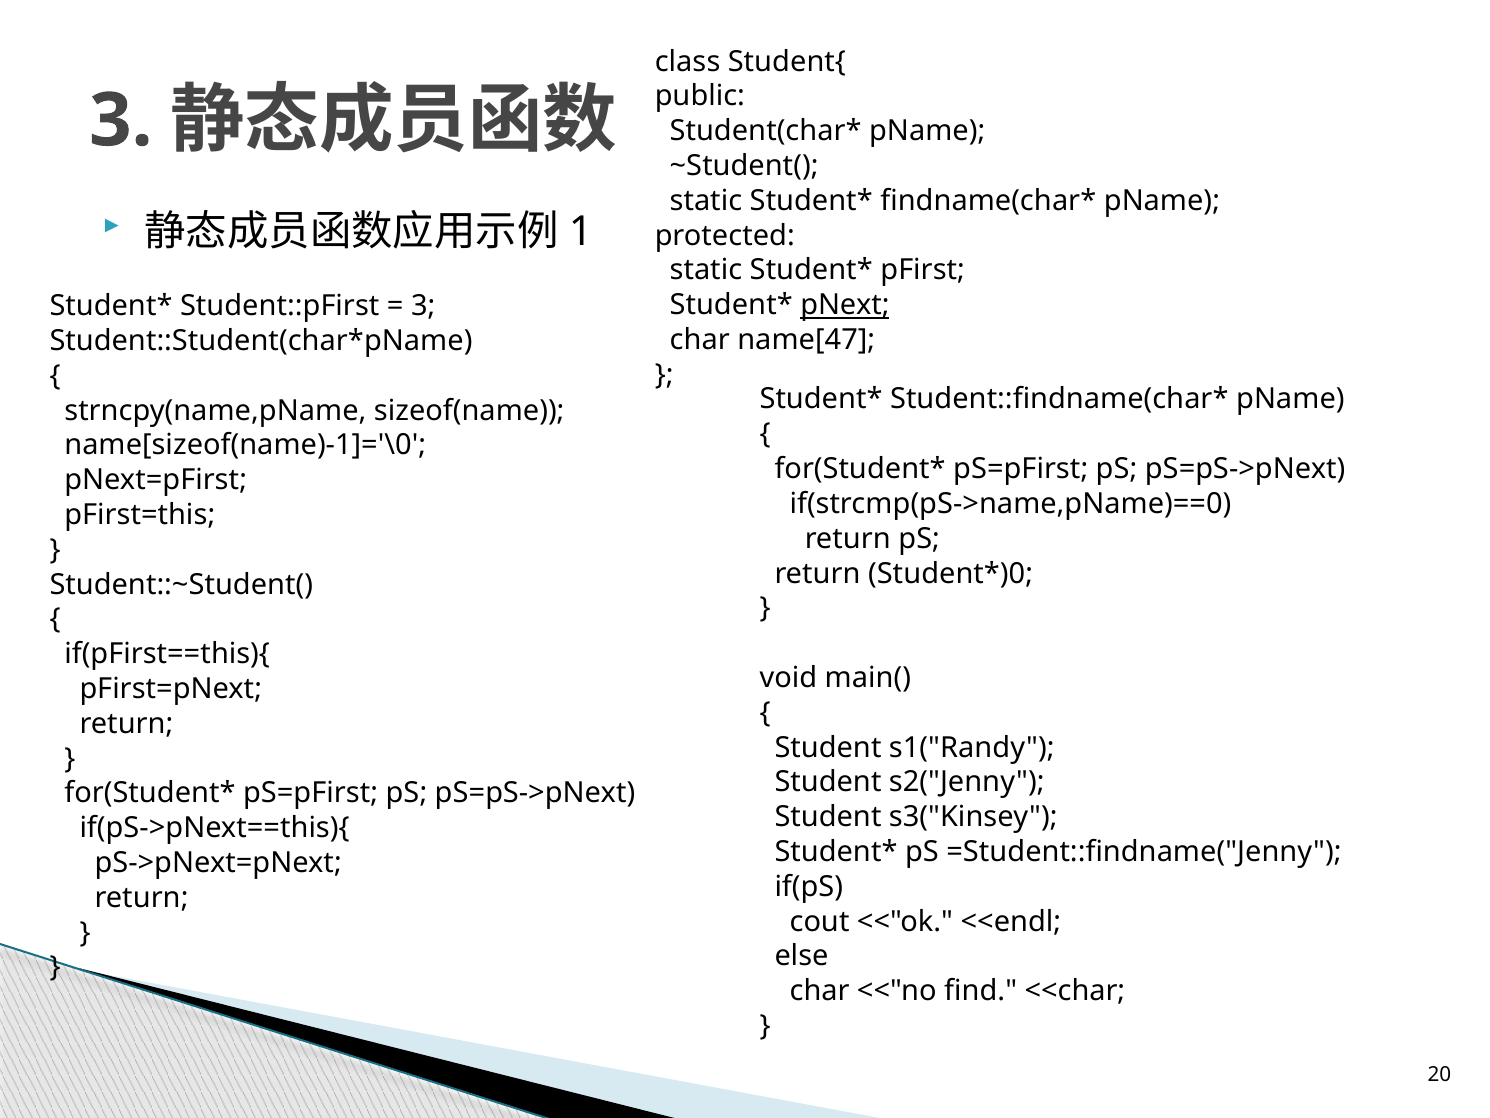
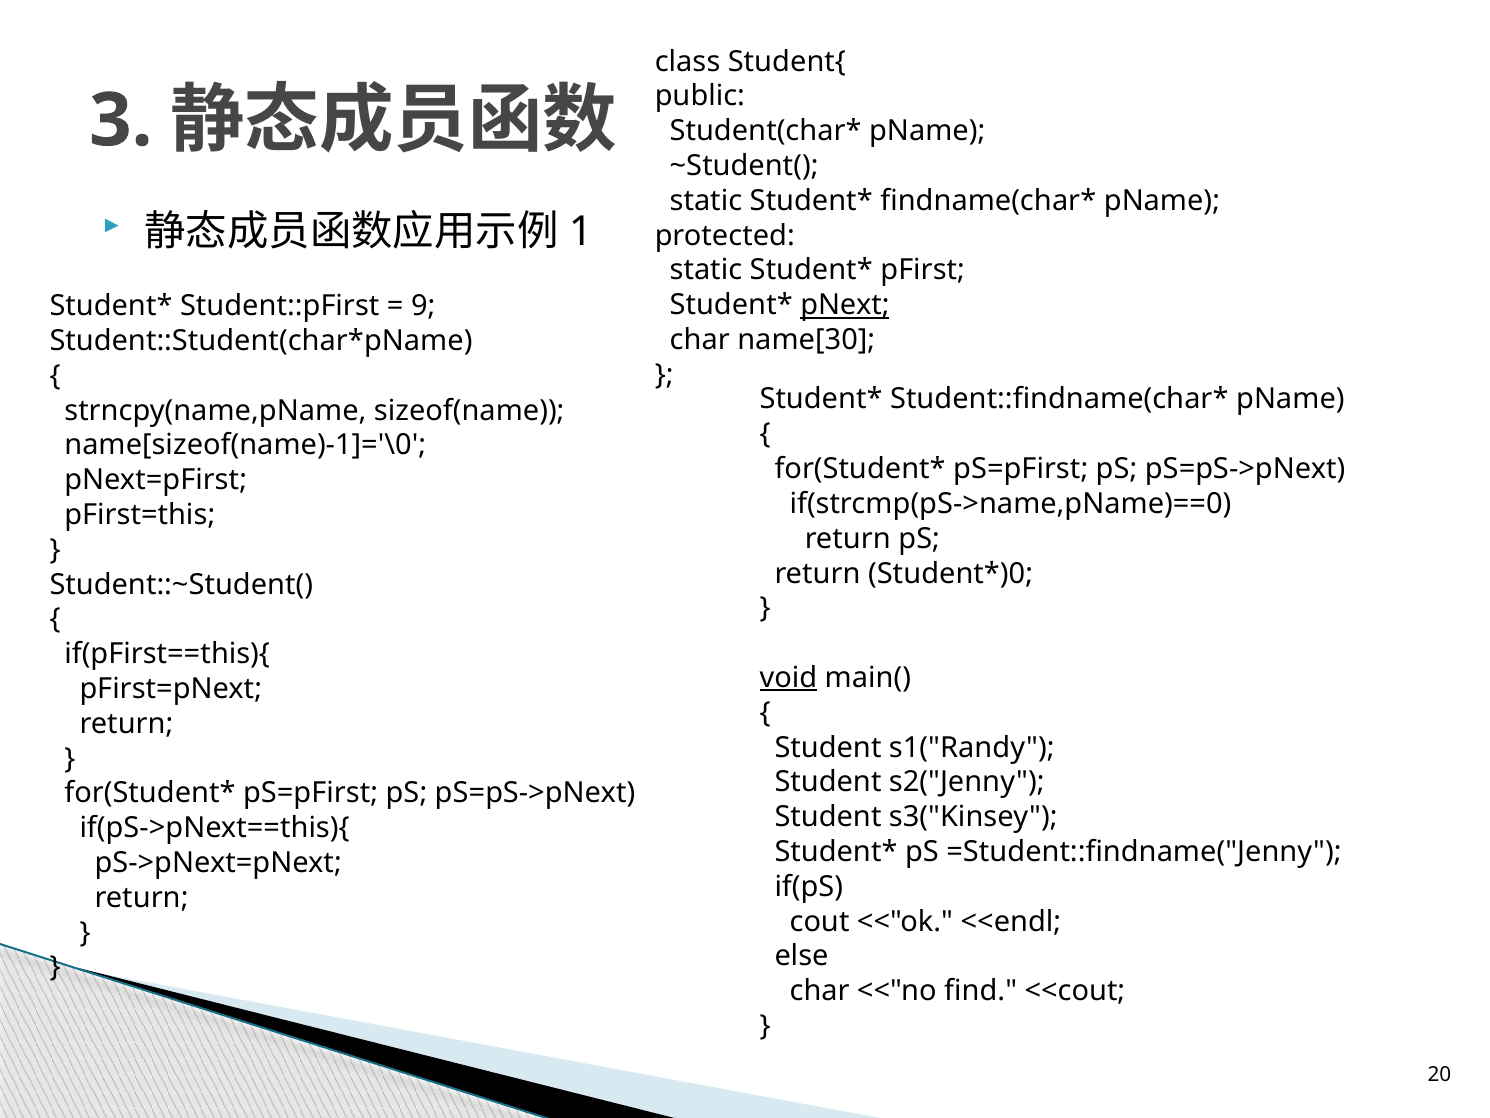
3 at (423, 306): 3 -> 9
name[47: name[47 -> name[30
void underline: none -> present
<<char: <<char -> <<cout
